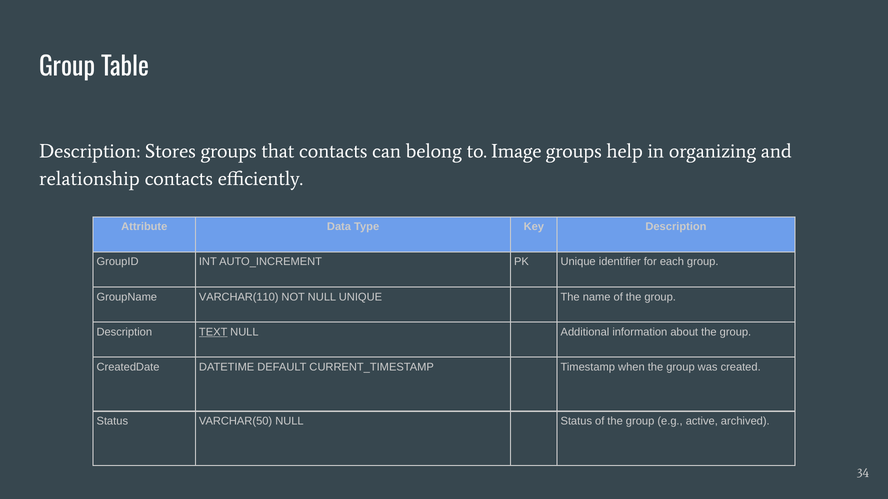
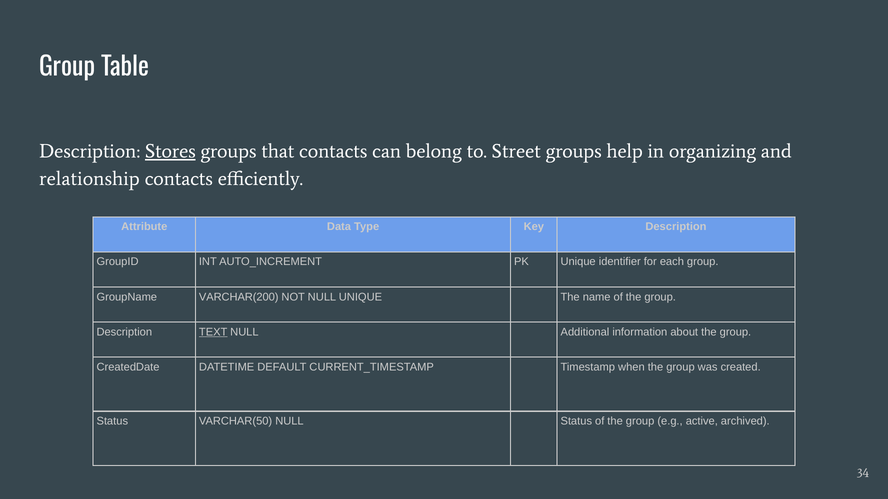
Stores underline: none -> present
Image: Image -> Street
VARCHAR(110: VARCHAR(110 -> VARCHAR(200
